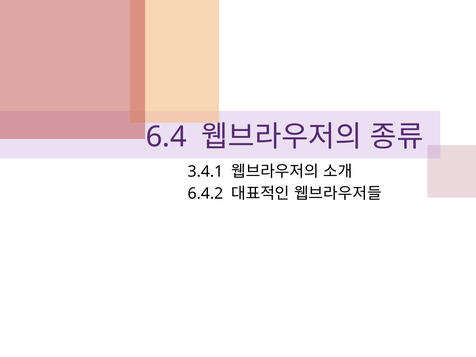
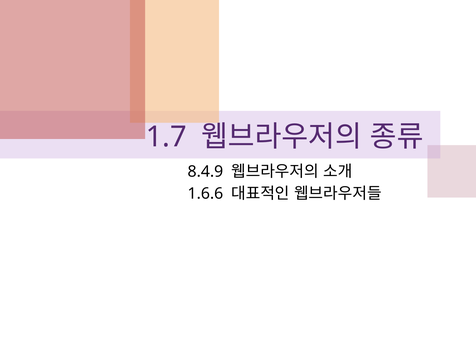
6.4: 6.4 -> 1.7
3.4.1: 3.4.1 -> 8.4.9
6.4.2: 6.4.2 -> 1.6.6
